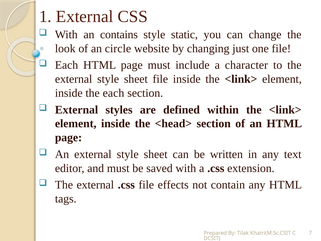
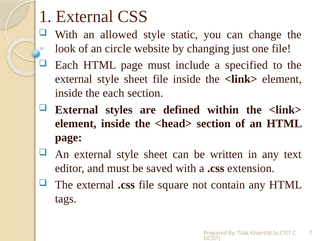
contains: contains -> allowed
character: character -> specified
effects: effects -> square
